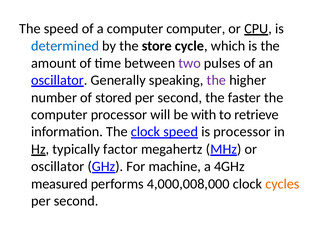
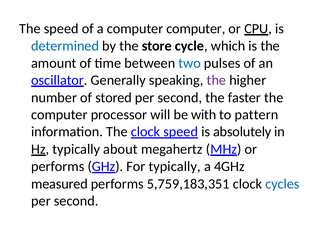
two colour: purple -> blue
retrieve: retrieve -> pattern
is processor: processor -> absolutely
factor: factor -> about
oscillator at (58, 167): oscillator -> performs
For machine: machine -> typically
4,000,008,000: 4,000,008,000 -> 5,759,183,351
cycles colour: orange -> blue
